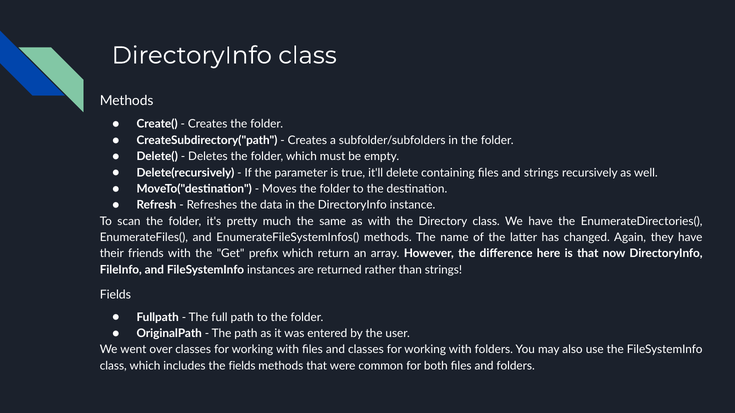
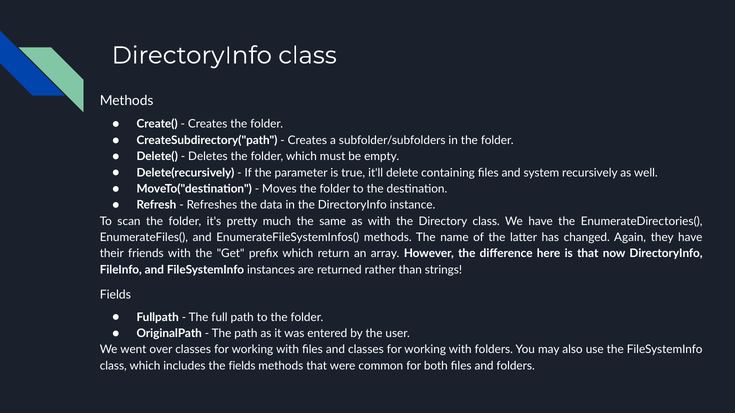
and strings: strings -> system
